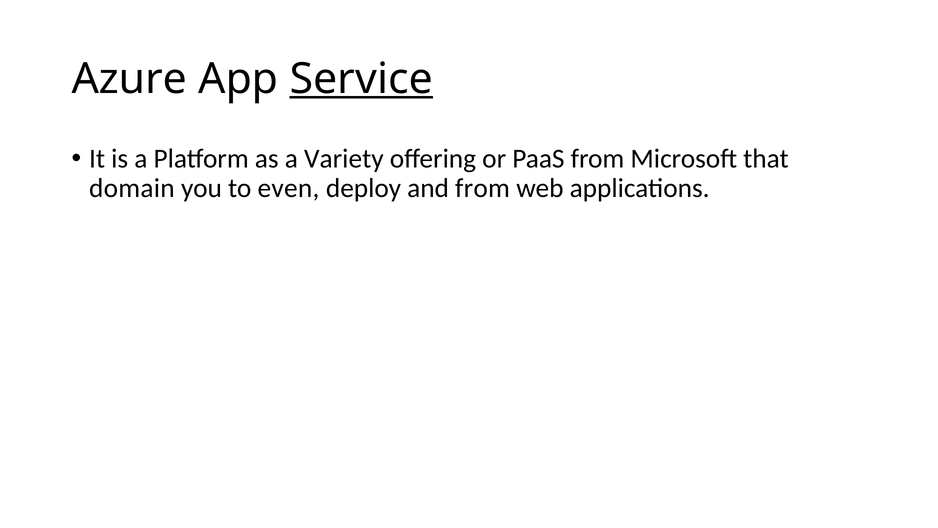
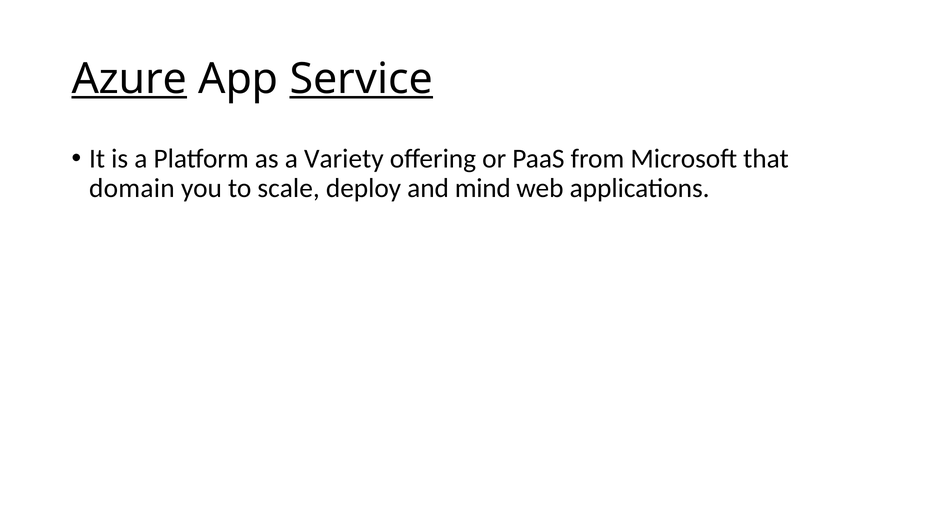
Azure underline: none -> present
even: even -> scale
and from: from -> mind
